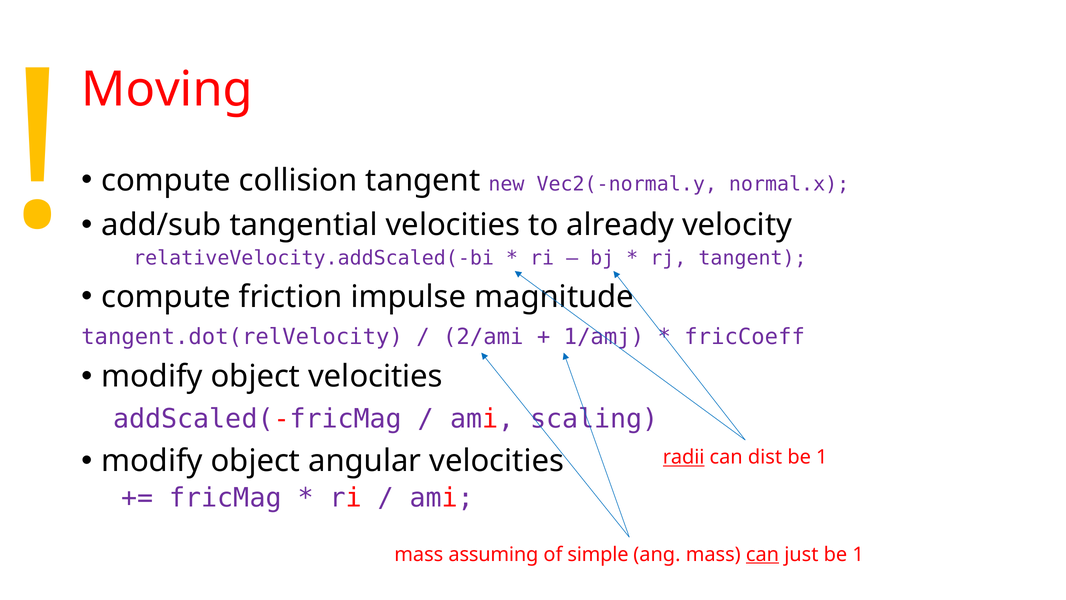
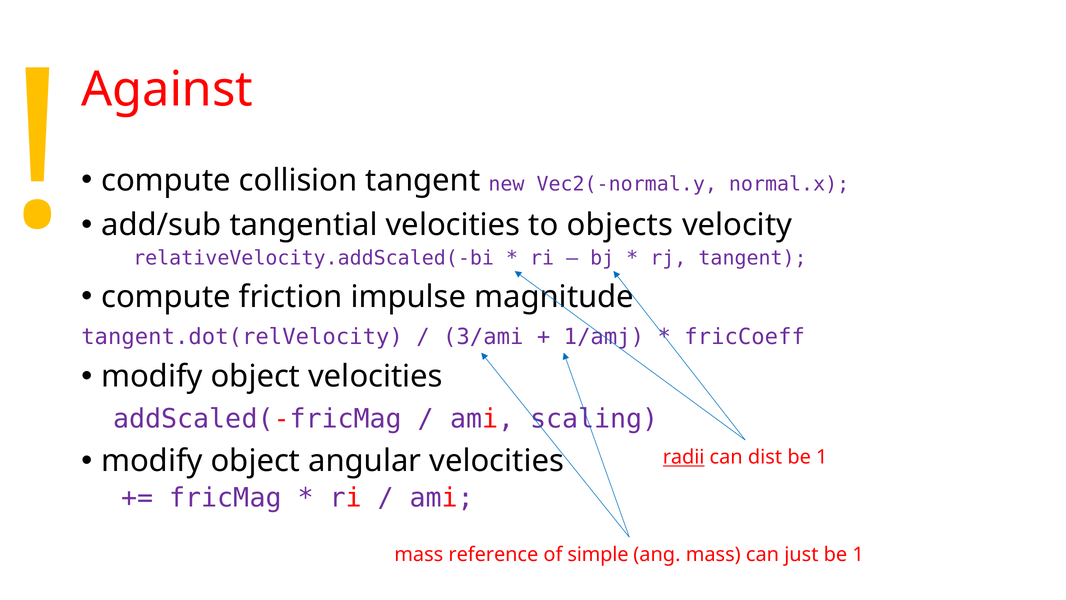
Moving: Moving -> Against
already: already -> objects
2/ami: 2/ami -> 3/ami
assuming: assuming -> reference
can at (762, 554) underline: present -> none
